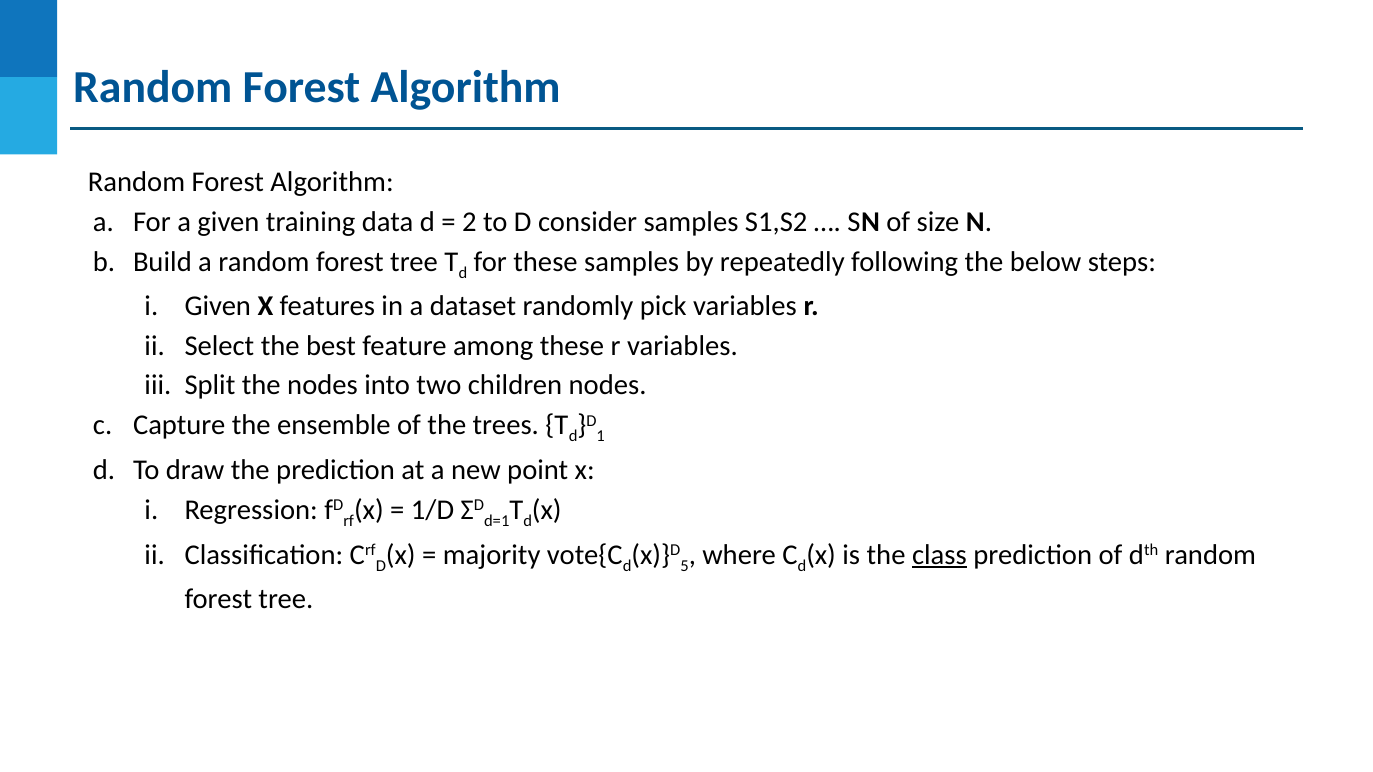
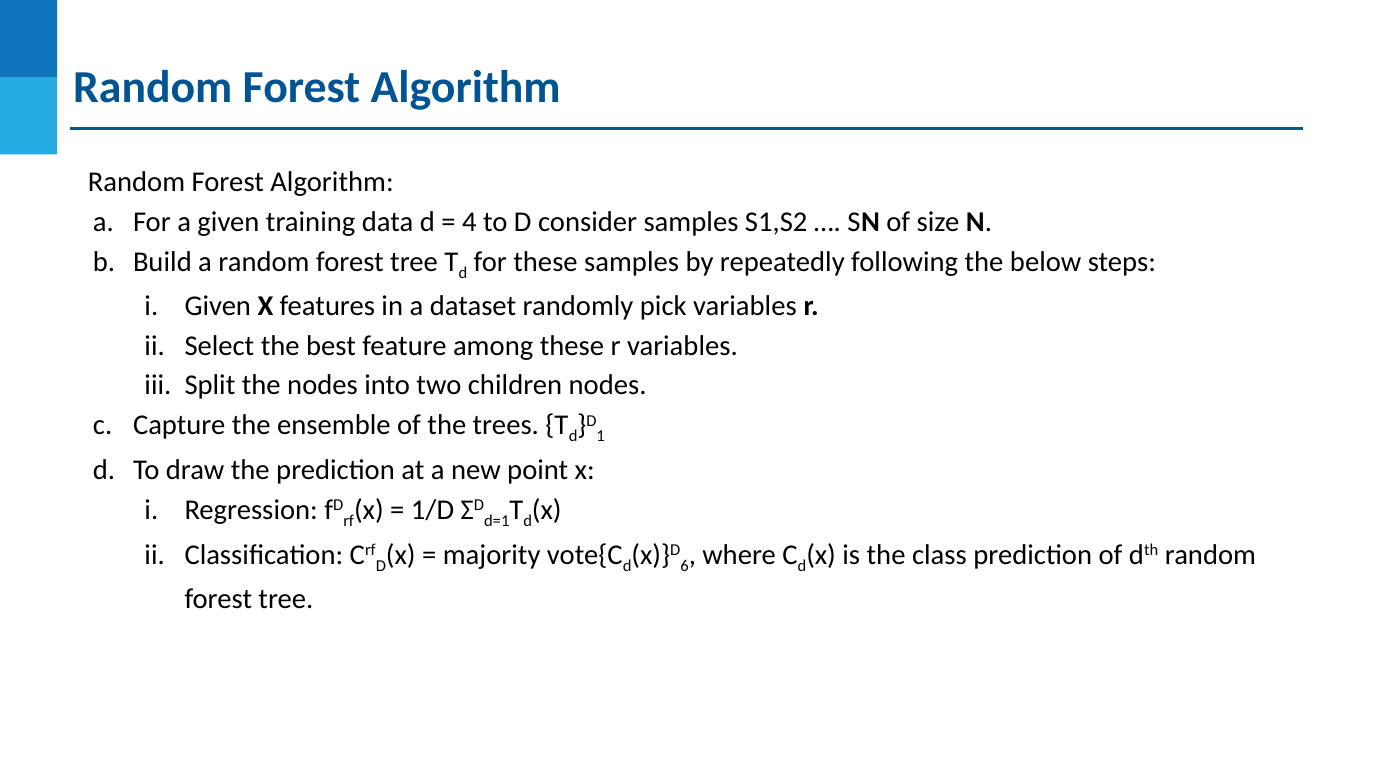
2: 2 -> 4
5: 5 -> 6
class underline: present -> none
